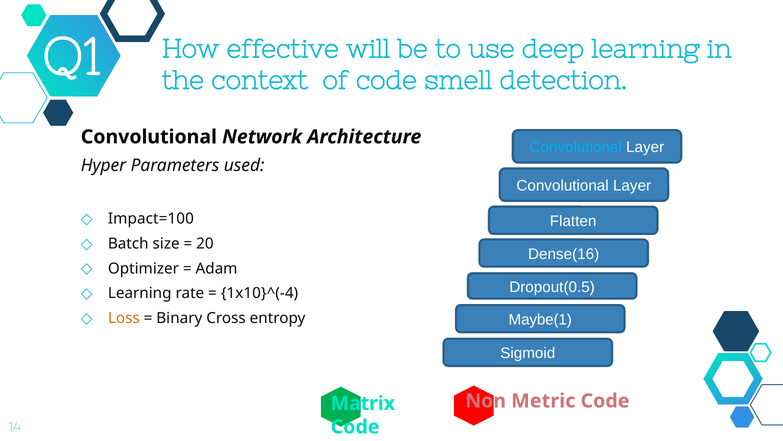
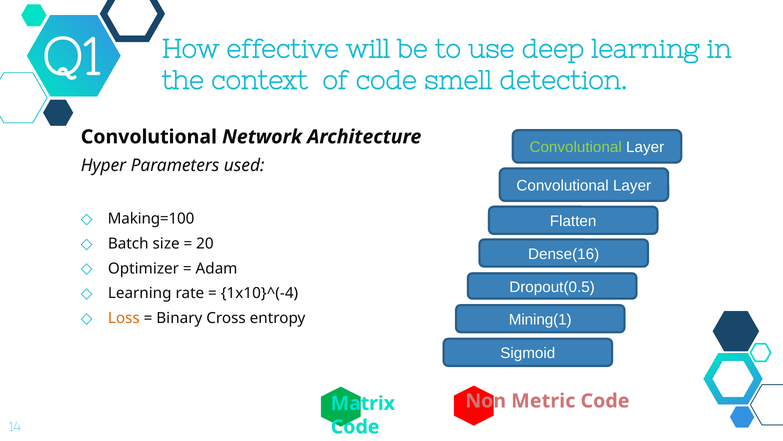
Convolutional at (576, 147) colour: light blue -> light green
Impact=100: Impact=100 -> Making=100
Maybe(1: Maybe(1 -> Mining(1
